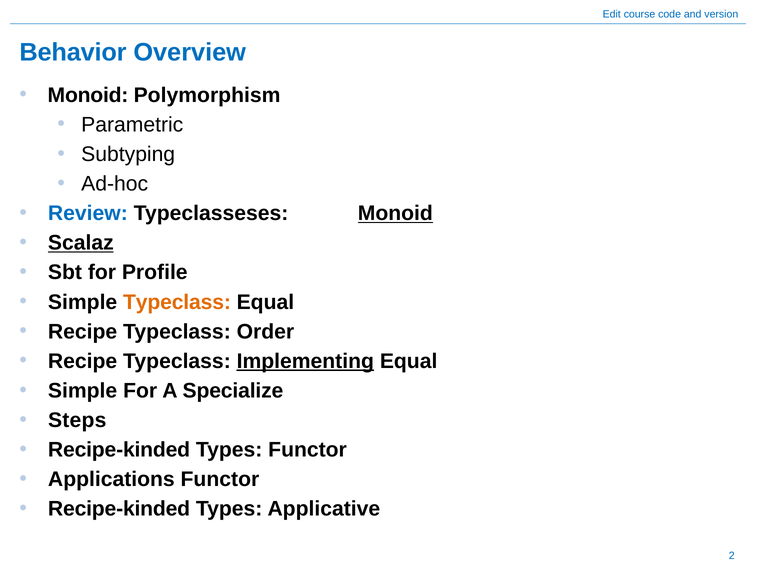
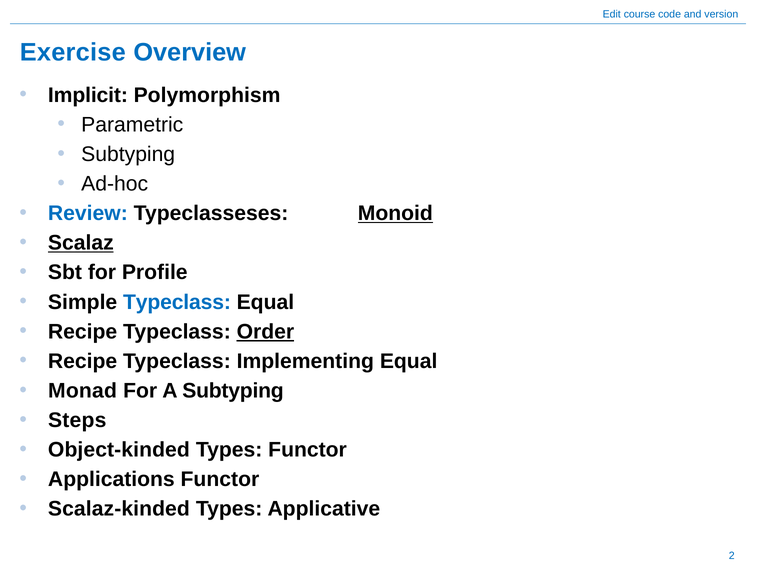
Behavior: Behavior -> Exercise
Monoid at (88, 95): Monoid -> Implicit
Typeclass at (177, 302) colour: orange -> blue
Order underline: none -> present
Implementing underline: present -> none
Simple at (83, 391): Simple -> Monad
A Specialize: Specialize -> Subtyping
Recipe-kinded at (119, 450): Recipe-kinded -> Object-kinded
Recipe-kinded at (119, 509): Recipe-kinded -> Scalaz-kinded
